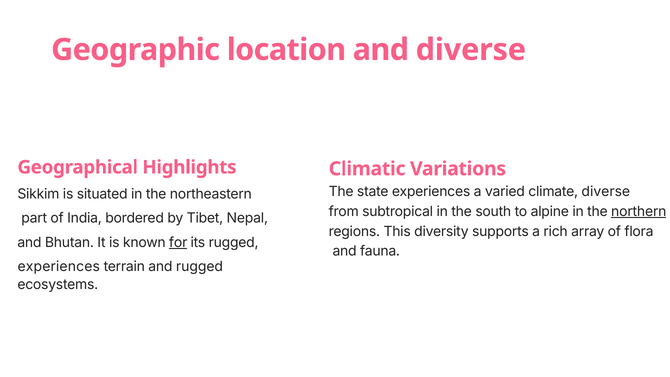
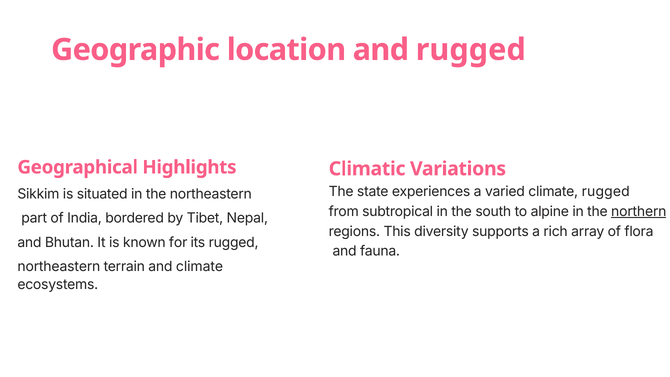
and diverse: diverse -> rugged
climate diverse: diverse -> rugged
for underline: present -> none
experiences at (59, 267): experiences -> northeastern
and rugged: rugged -> climate
